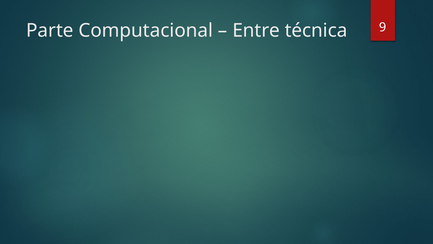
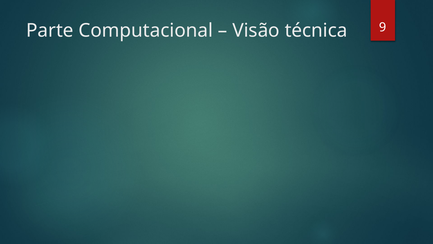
Entre: Entre -> Visão
